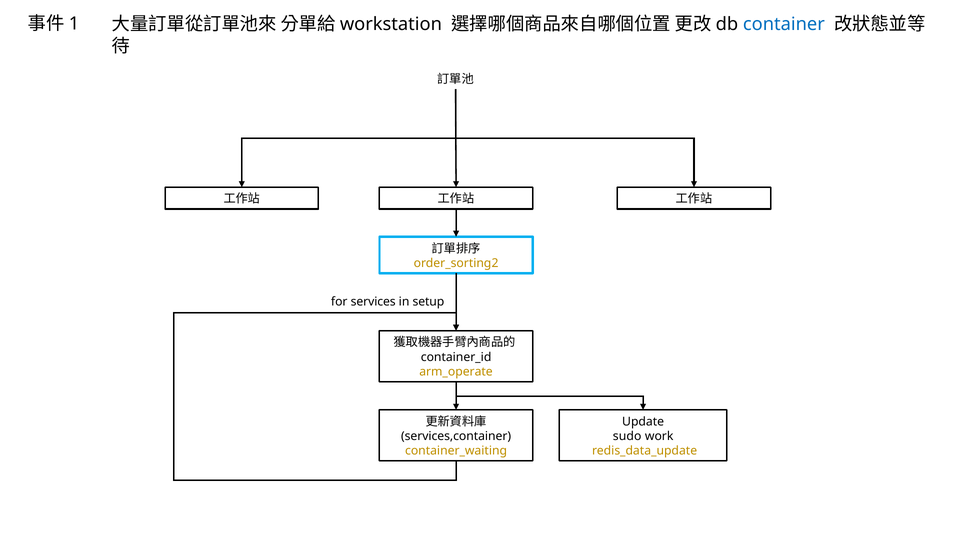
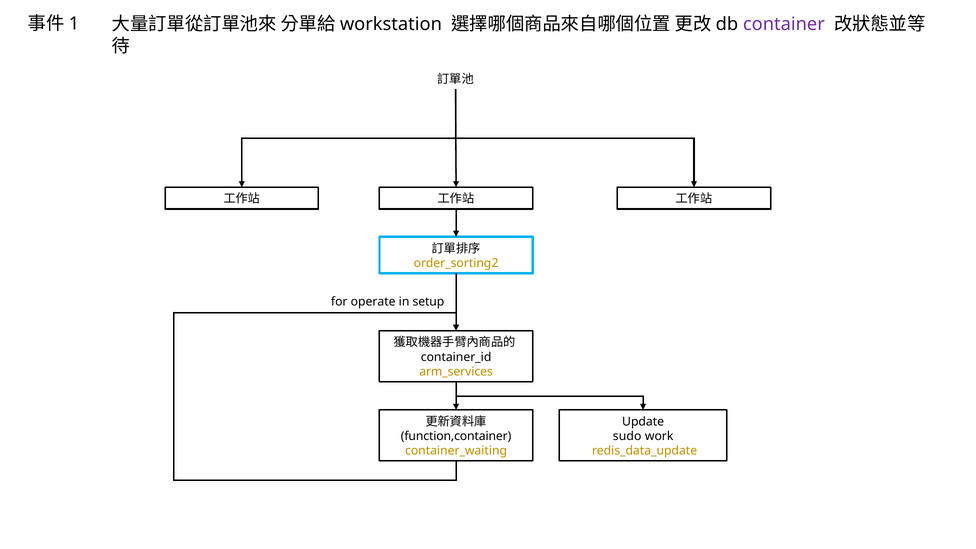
container colour: blue -> purple
services: services -> operate
arm_operate: arm_operate -> arm_services
services,container: services,container -> function,container
